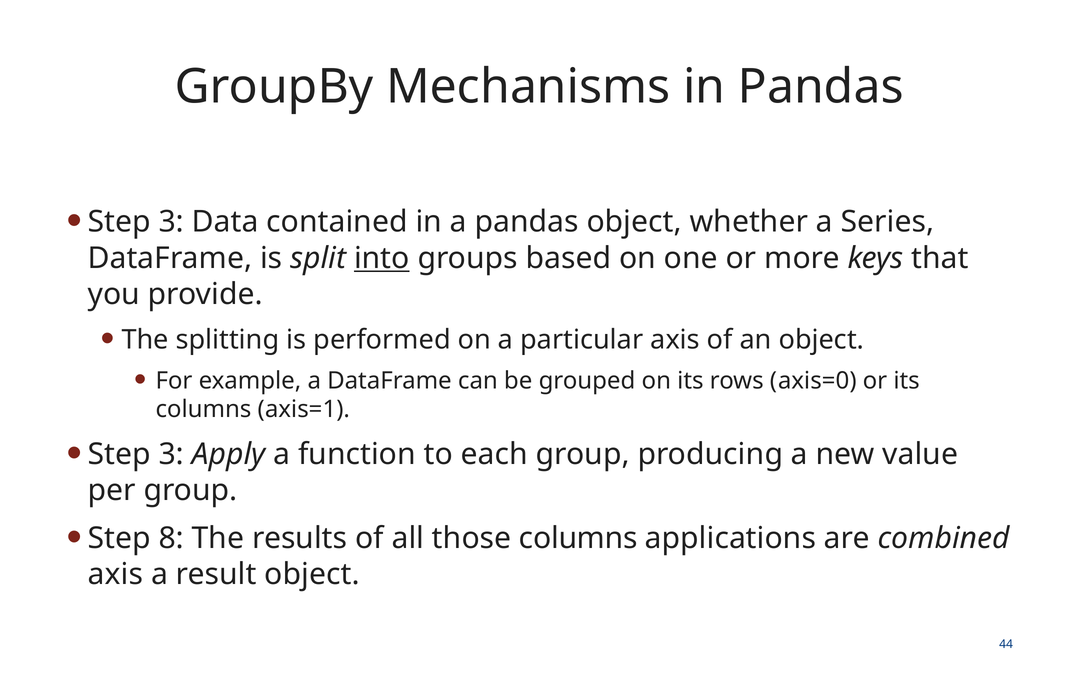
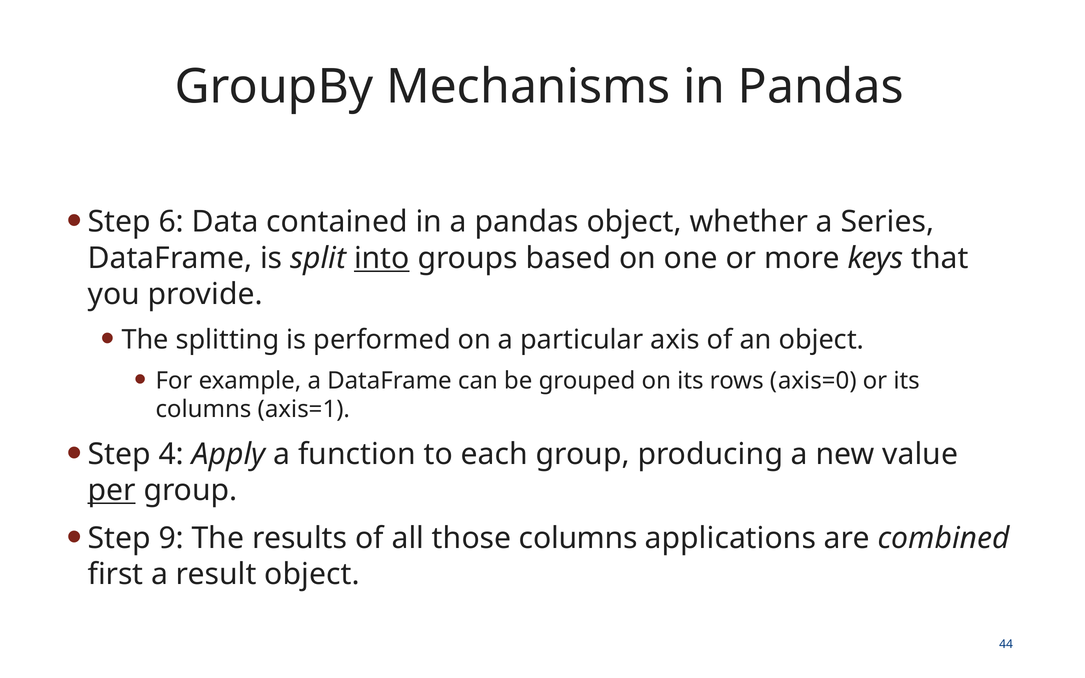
3 at (171, 222): 3 -> 6
3 at (171, 454): 3 -> 4
per underline: none -> present
8: 8 -> 9
axis at (115, 575): axis -> first
